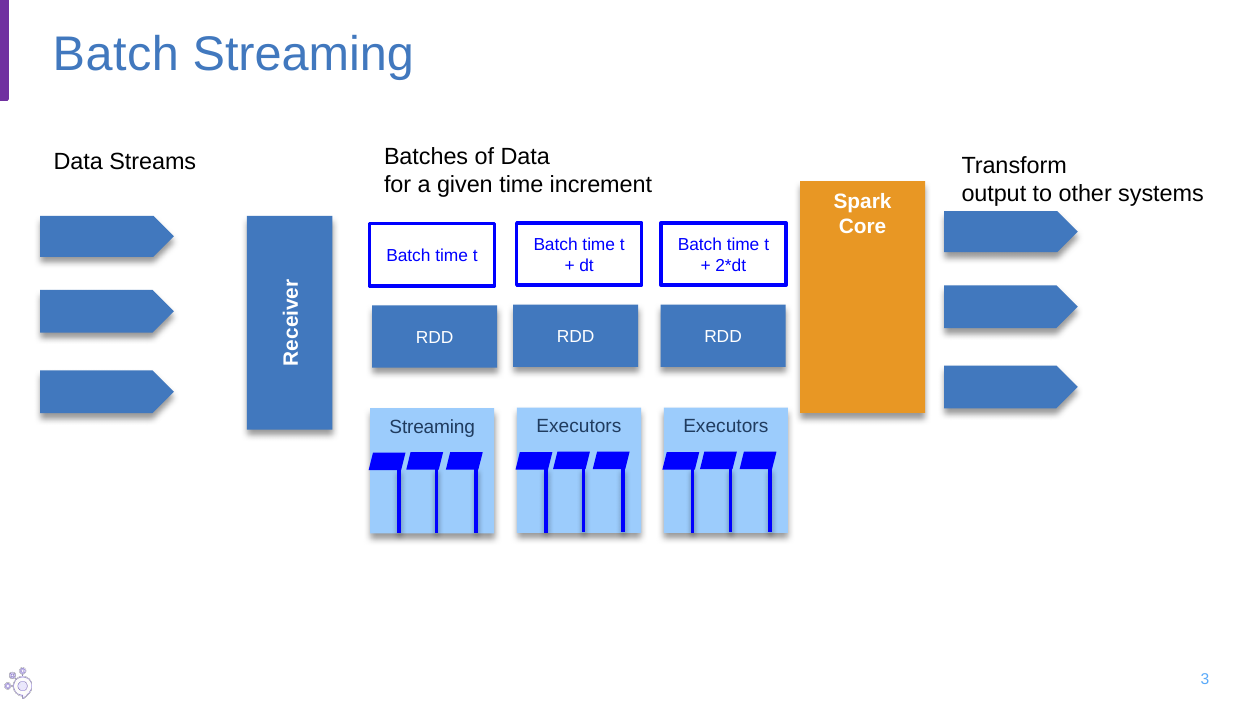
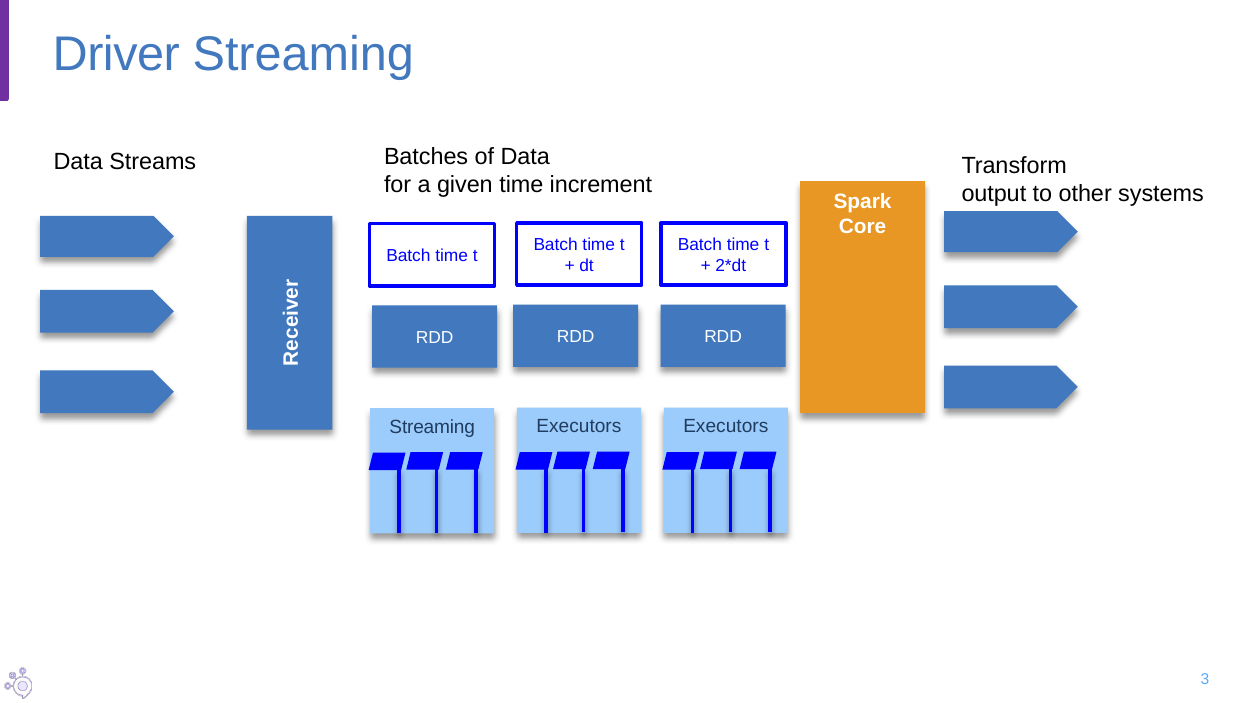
Batch at (116, 55): Batch -> Driver
